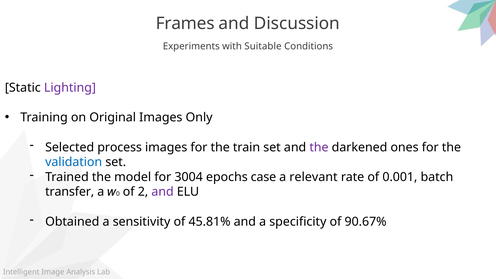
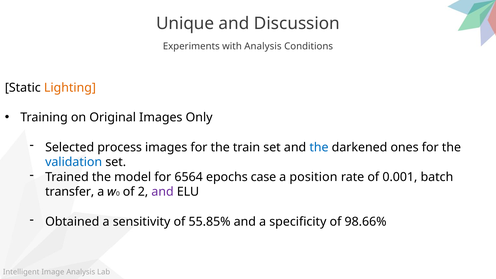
Frames: Frames -> Unique
with Suitable: Suitable -> Analysis
Lighting colour: purple -> orange
the at (319, 147) colour: purple -> blue
3004: 3004 -> 6564
relevant: relevant -> position
45.81%: 45.81% -> 55.85%
90.67%: 90.67% -> 98.66%
